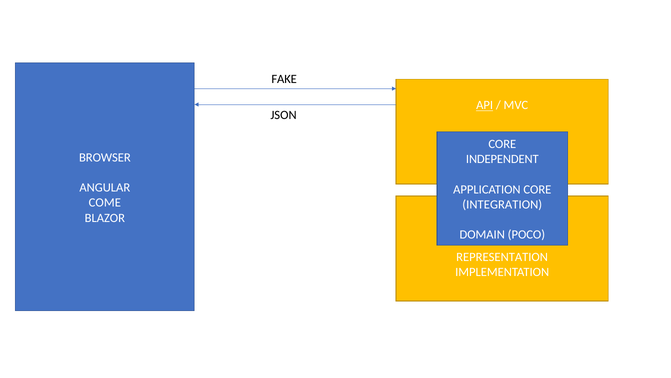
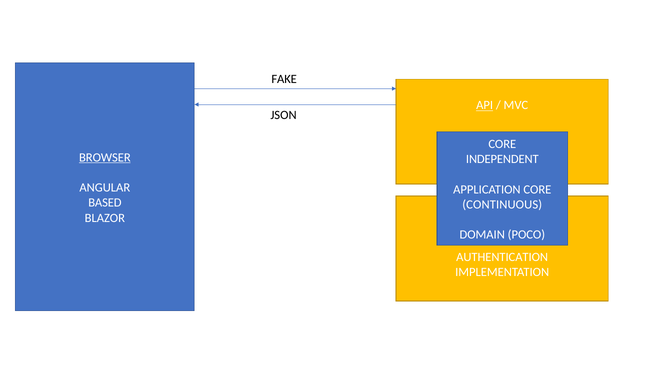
BROWSER underline: none -> present
COME: COME -> BASED
INTEGRATION: INTEGRATION -> CONTINUOUS
REPRESENTATION: REPRESENTATION -> AUTHENTICATION
